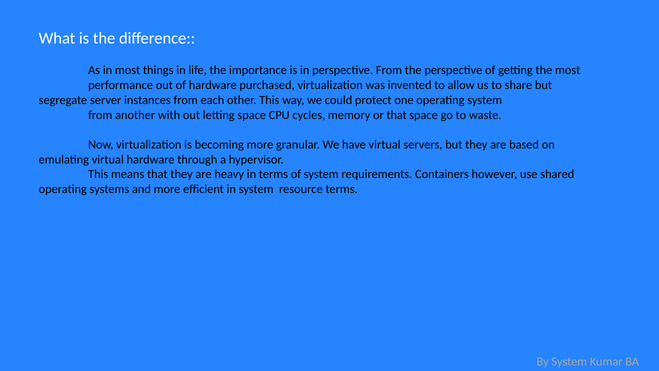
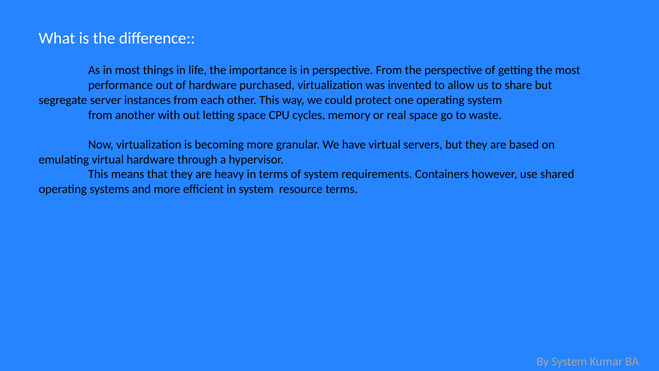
or that: that -> real
